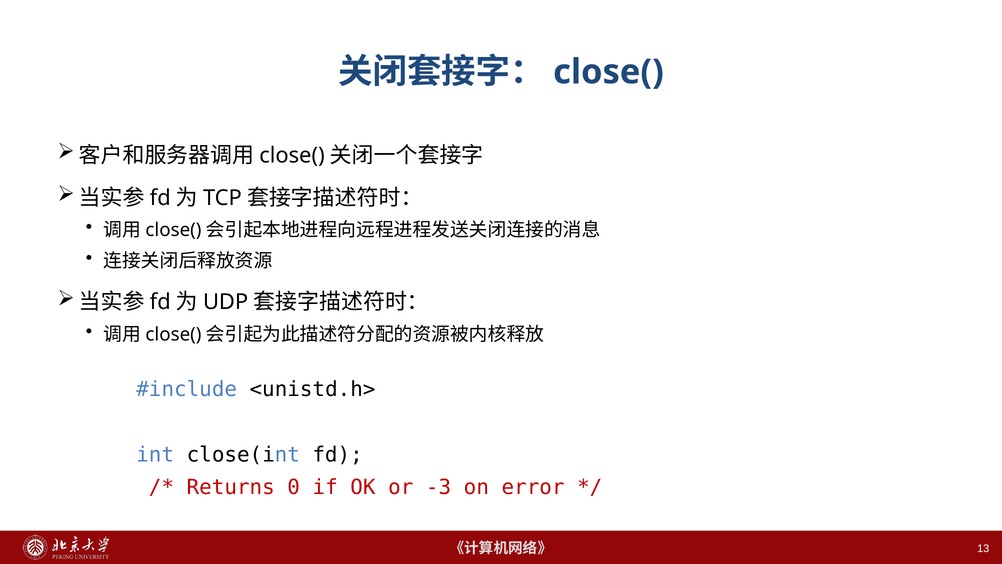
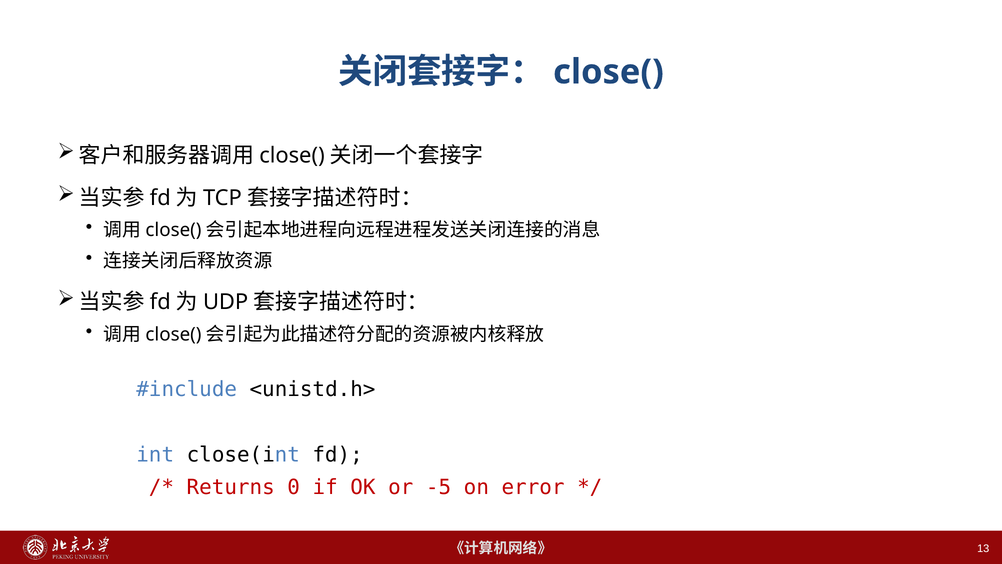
-3: -3 -> -5
